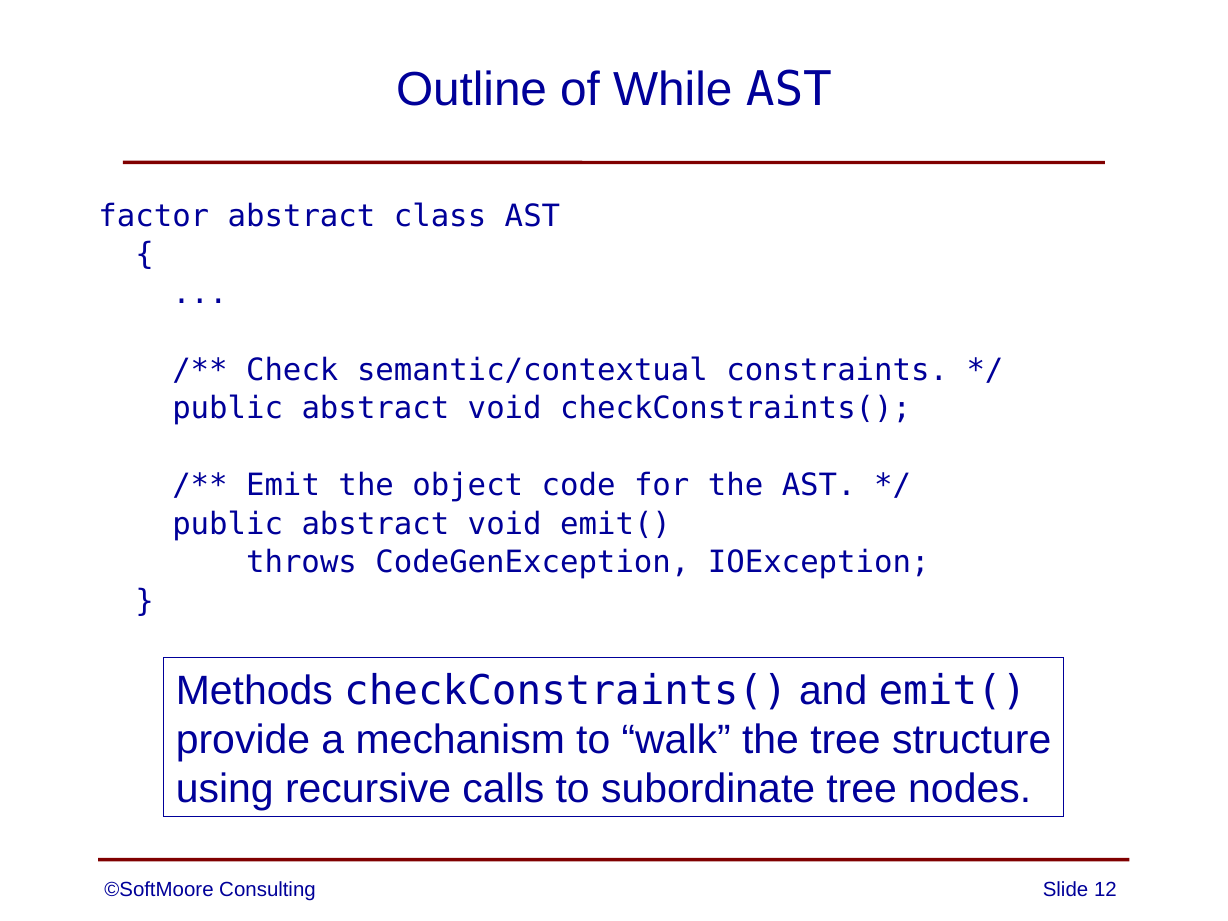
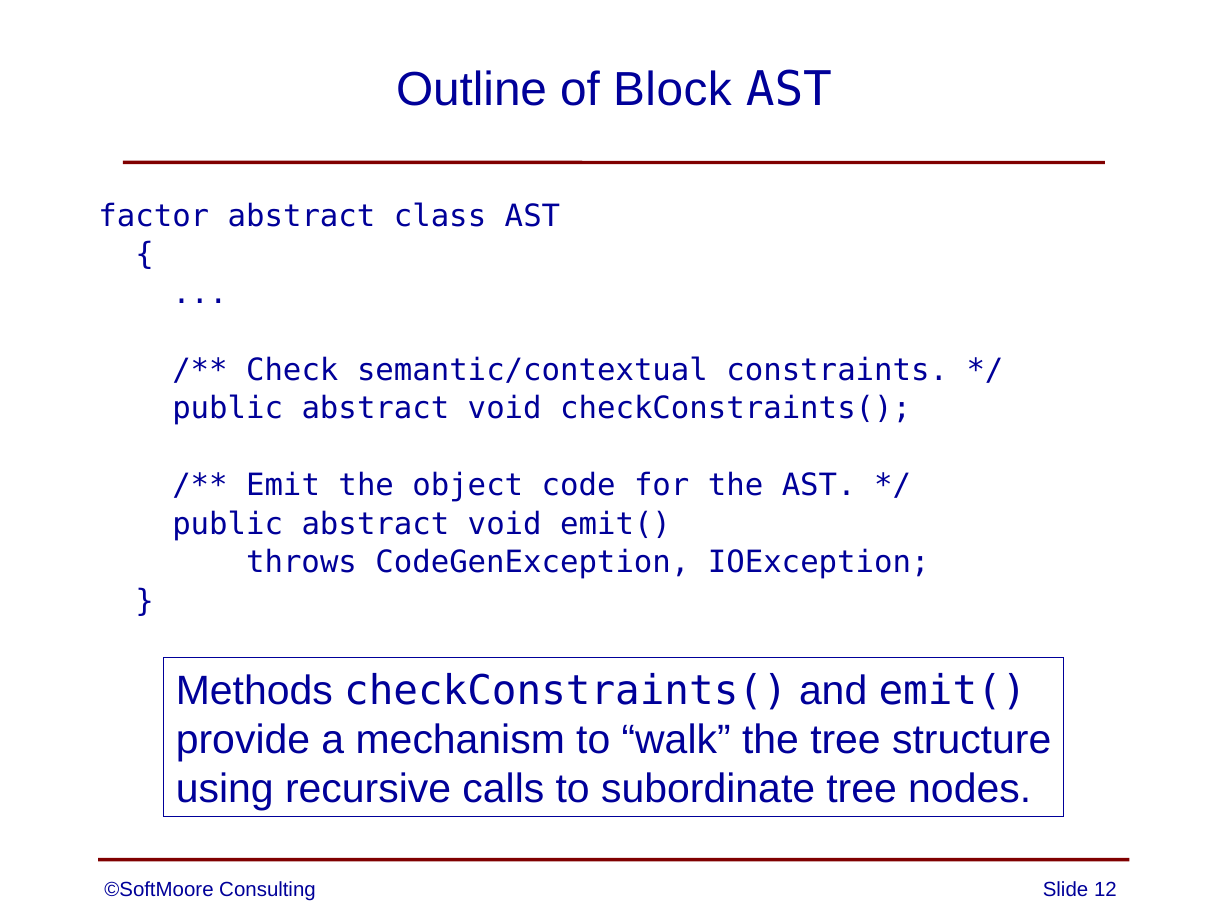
While: While -> Block
